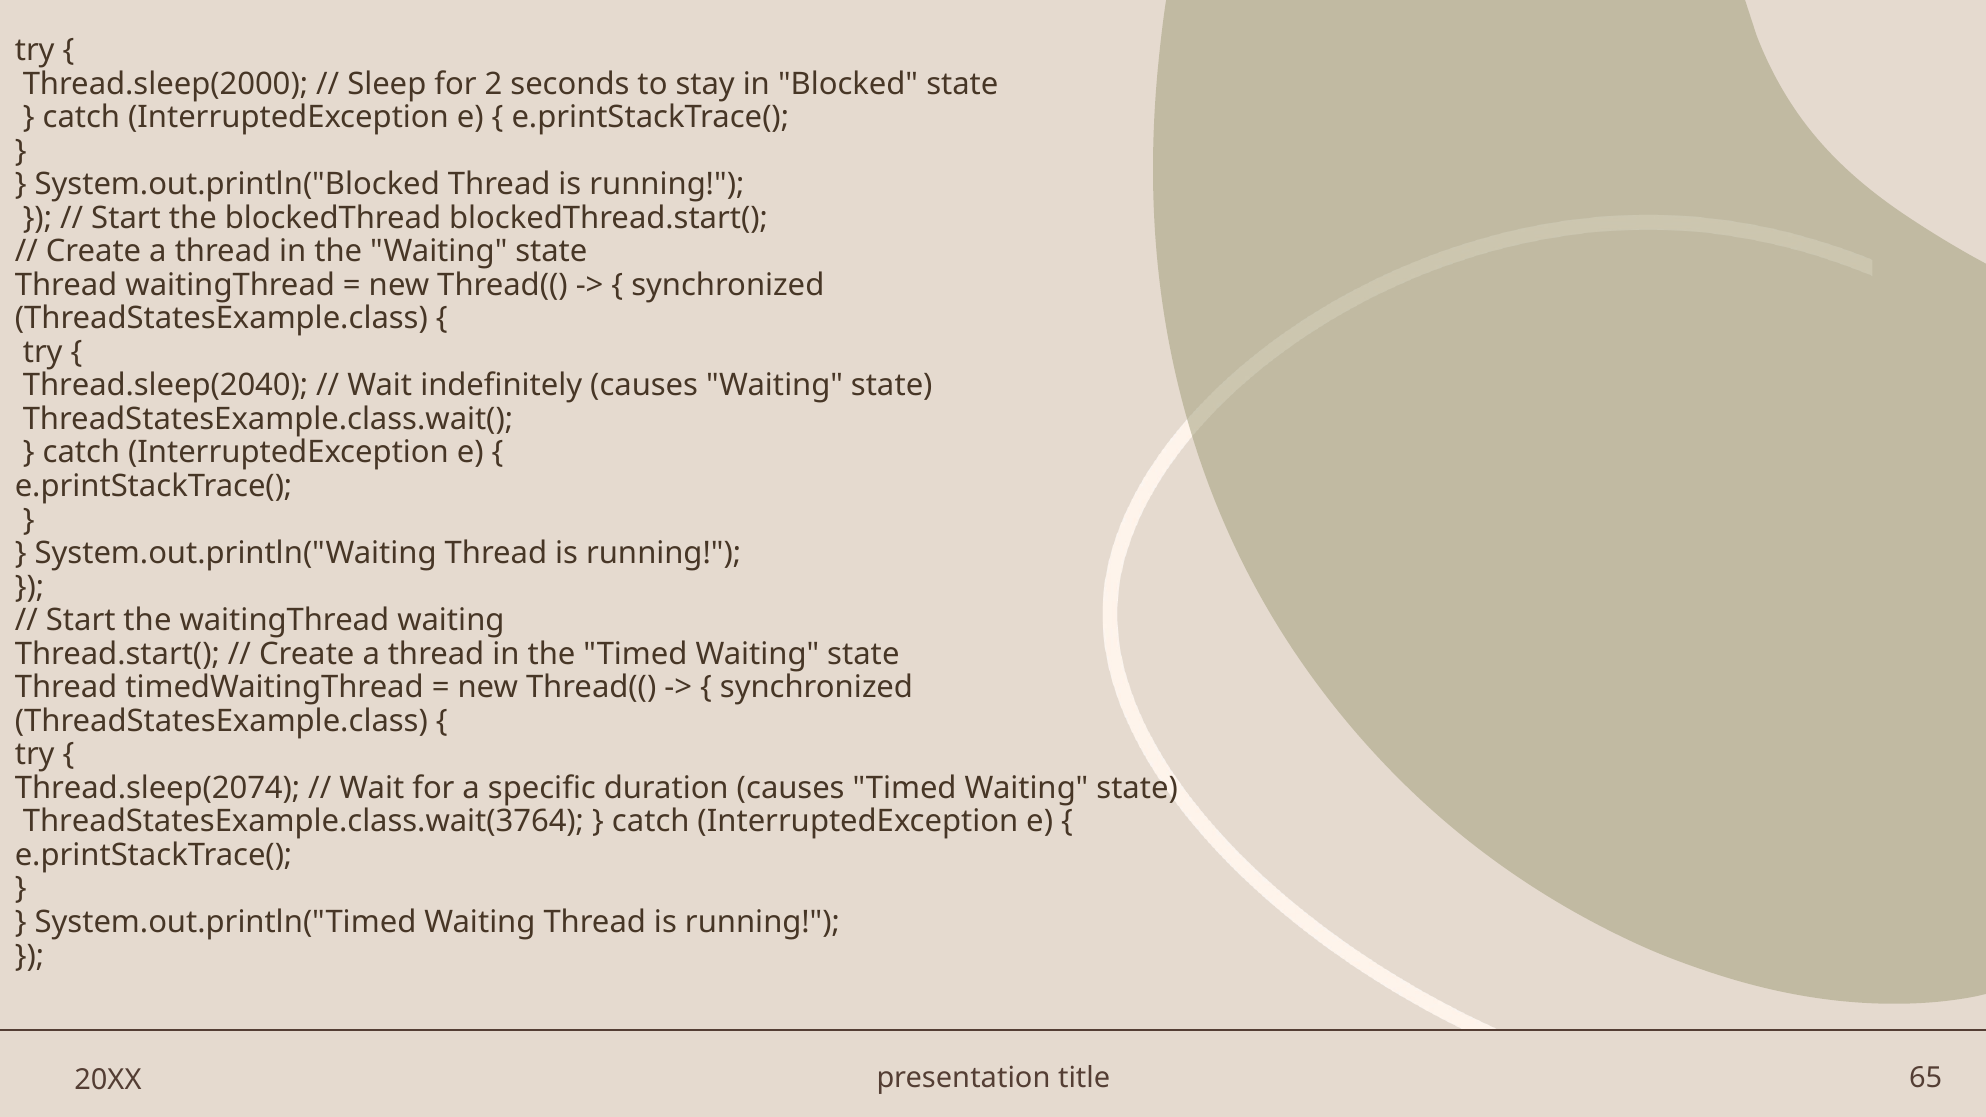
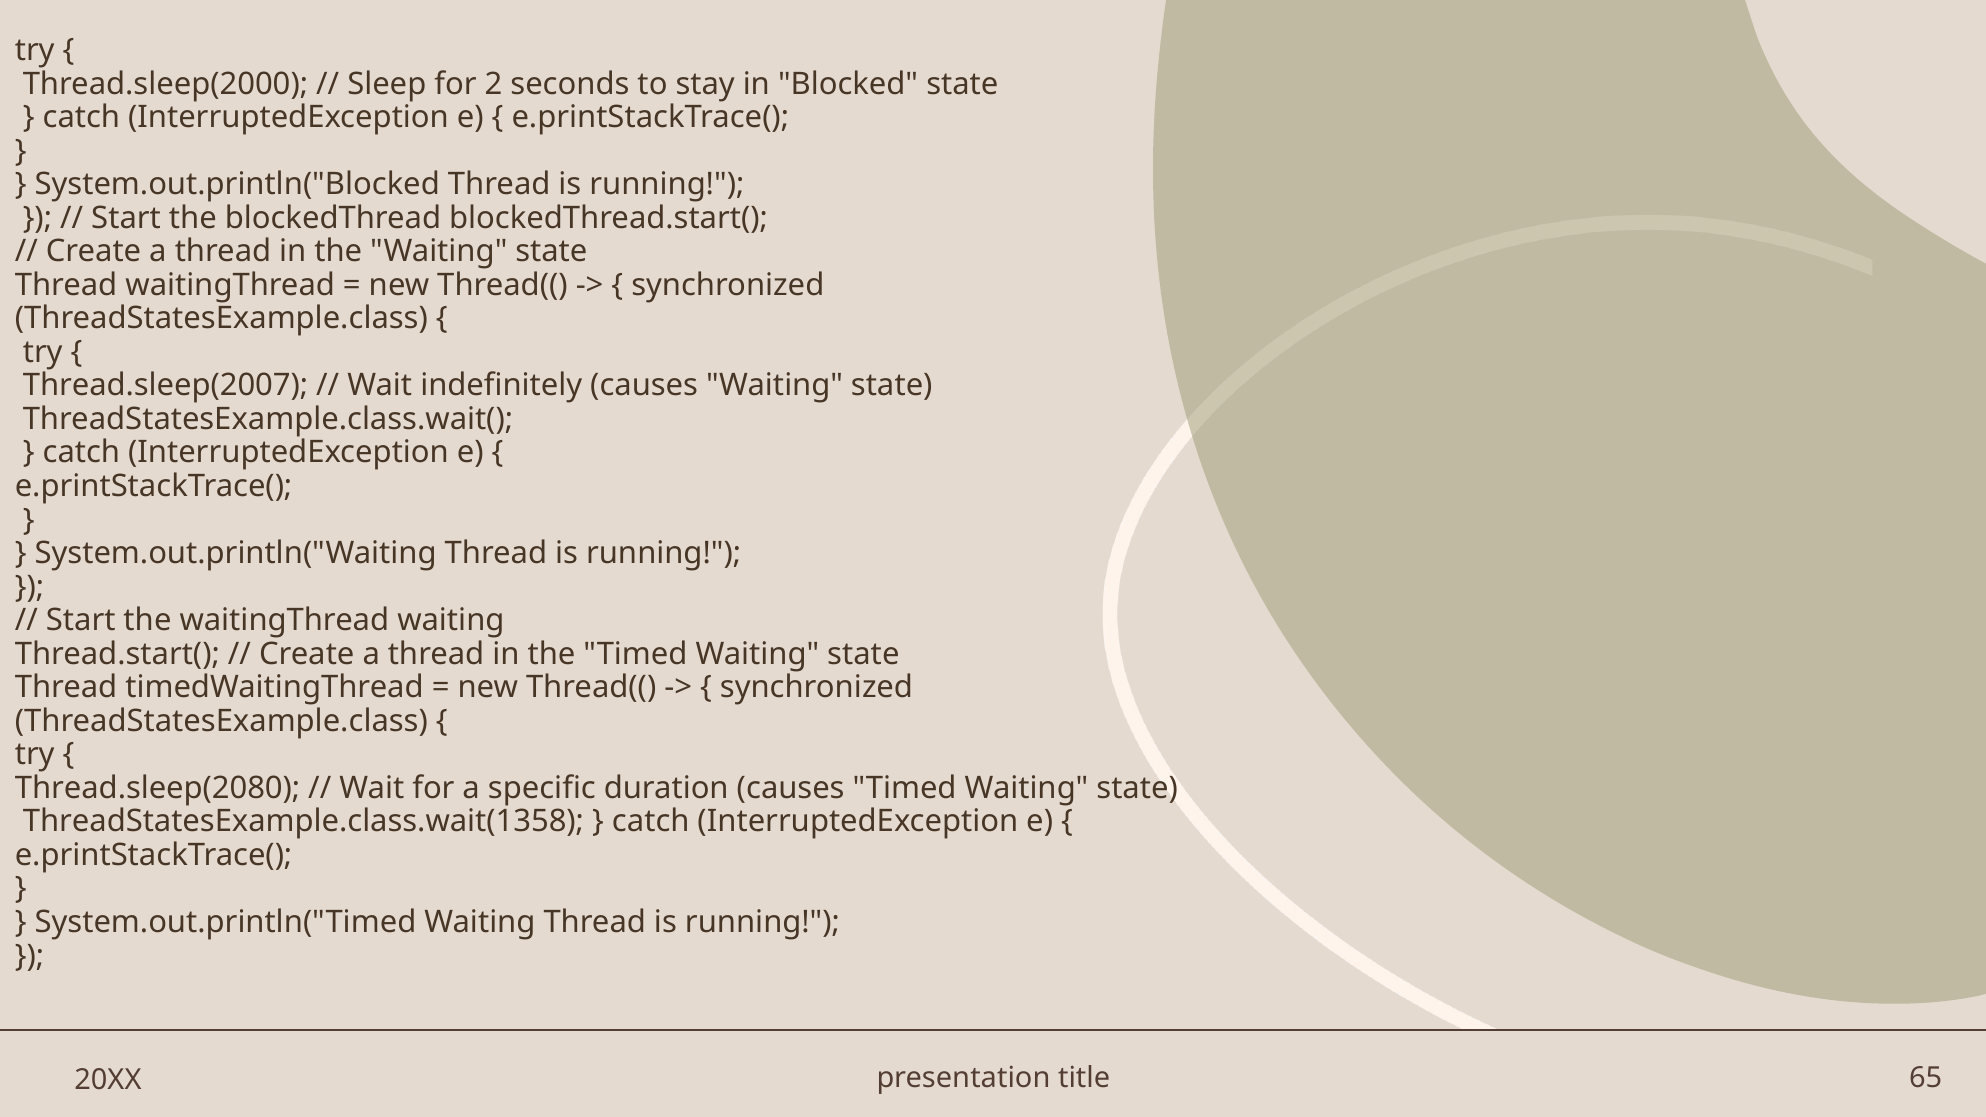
Thread.sleep(2040: Thread.sleep(2040 -> Thread.sleep(2007
Thread.sleep(2074: Thread.sleep(2074 -> Thread.sleep(2080
ThreadStatesExample.class.wait(3764: ThreadStatesExample.class.wait(3764 -> ThreadStatesExample.class.wait(1358
